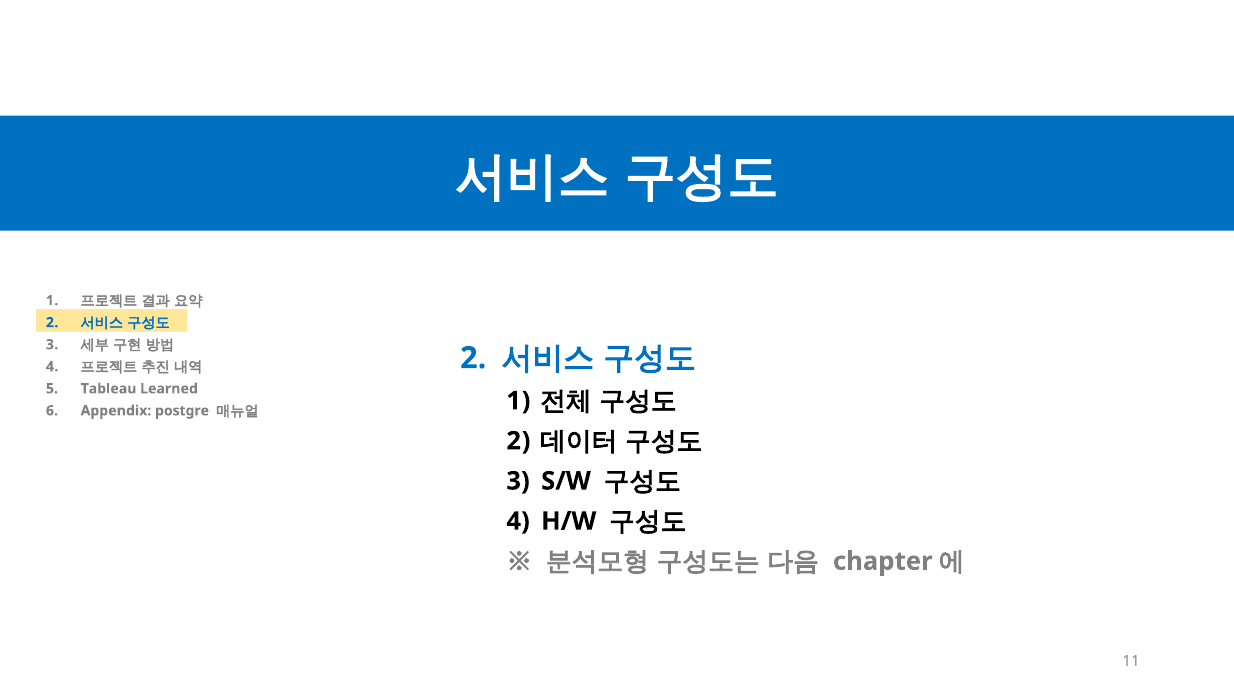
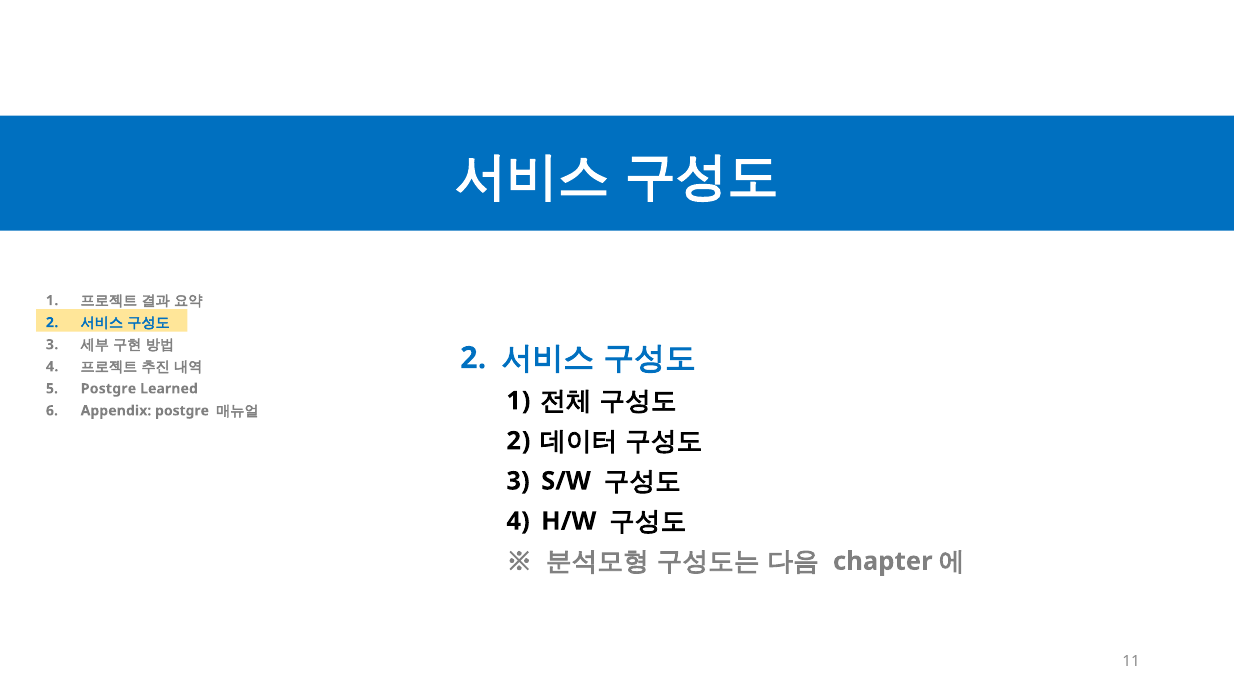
Tableau at (109, 389): Tableau -> Postgre
